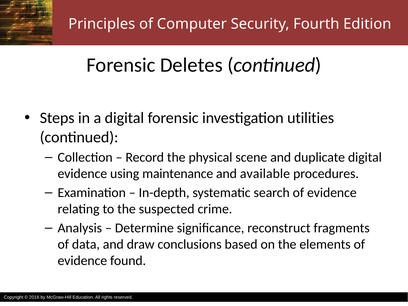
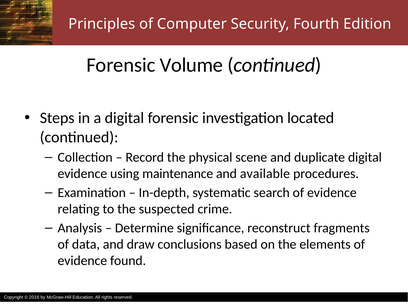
Deletes: Deletes -> Volume
utilities: utilities -> located
